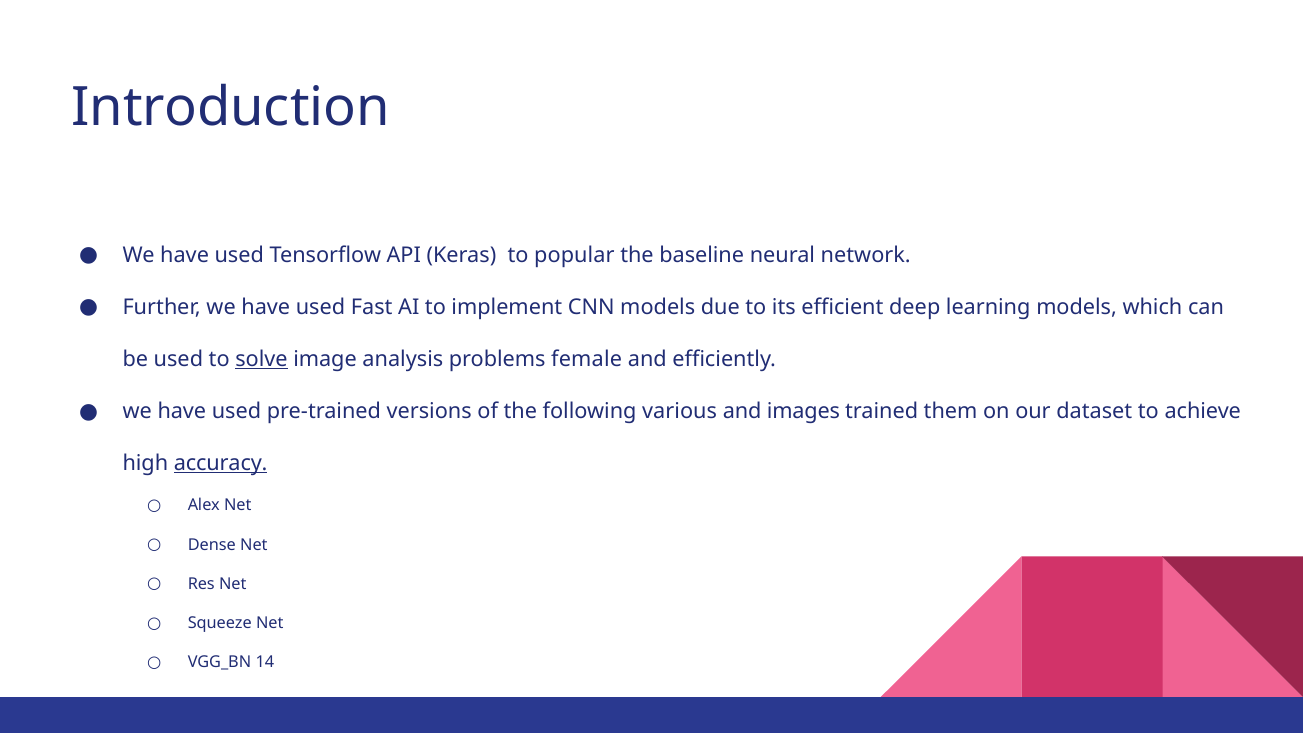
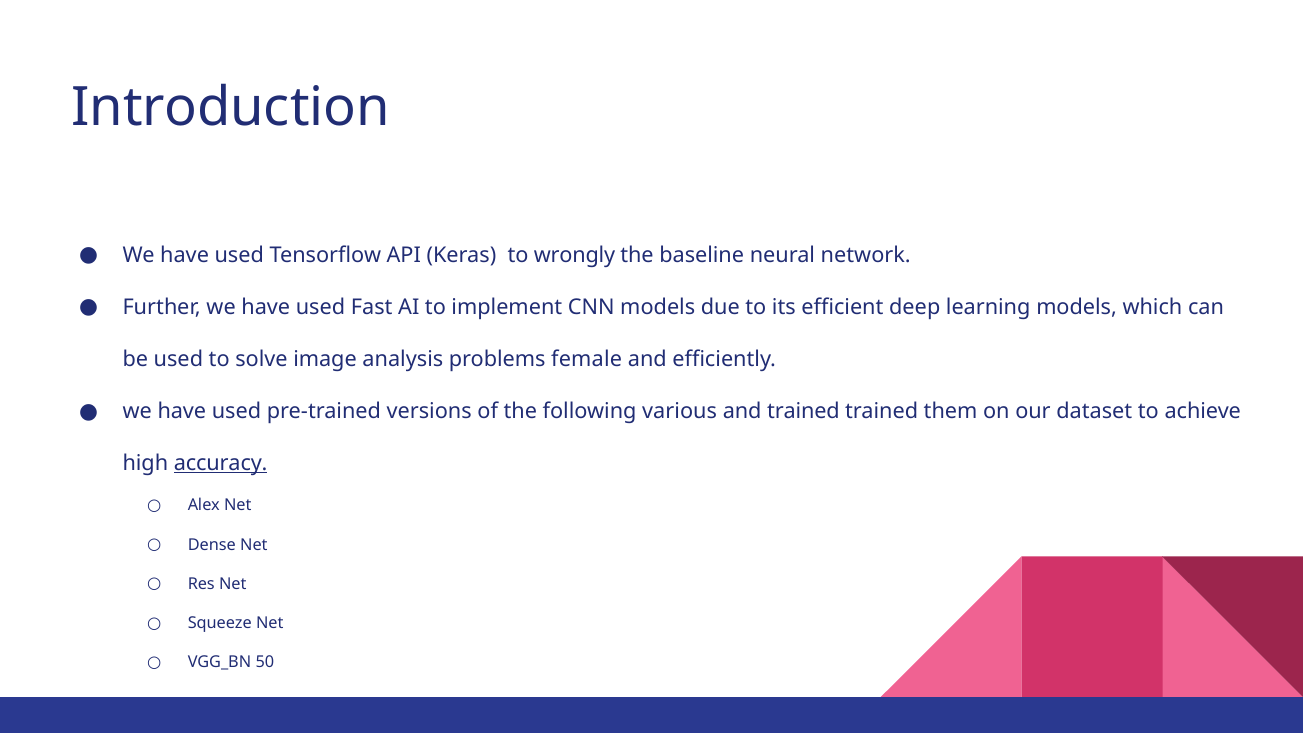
popular: popular -> wrongly
solve underline: present -> none
and images: images -> trained
14: 14 -> 50
